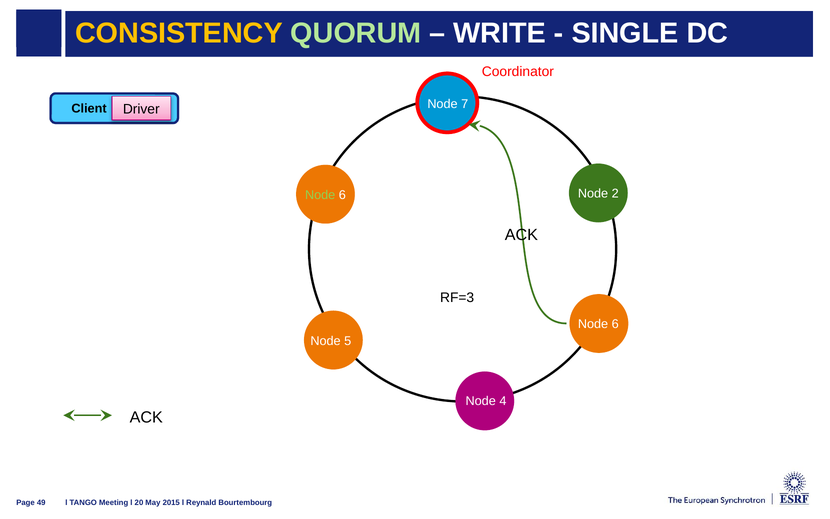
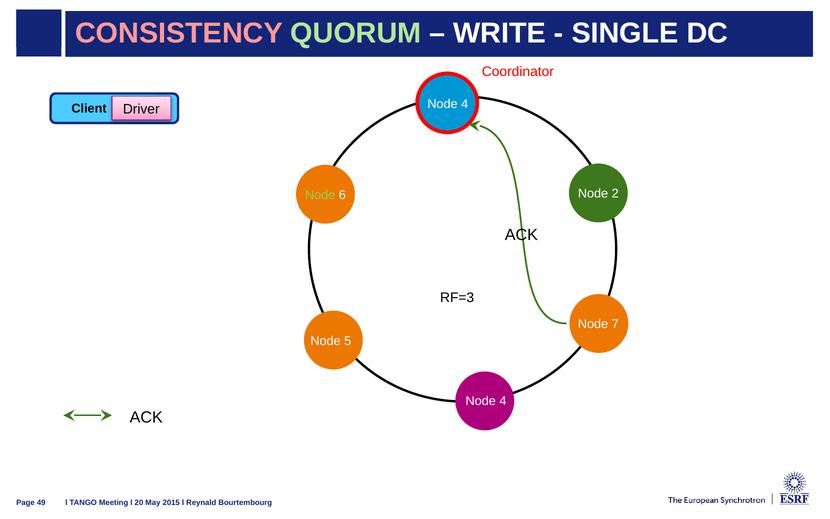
CONSISTENCY colour: yellow -> pink
7 at (465, 104): 7 -> 4
6 at (615, 324): 6 -> 7
